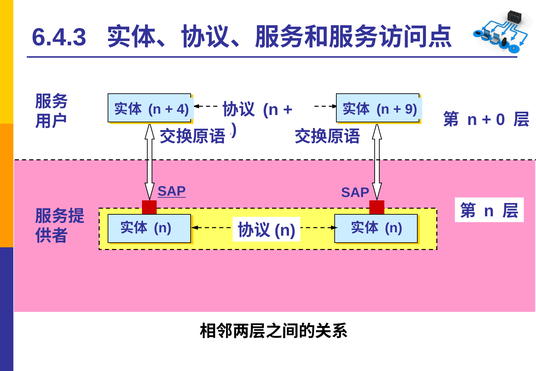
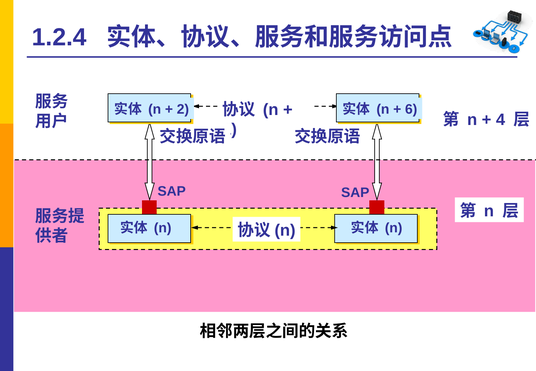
6.4.3: 6.4.3 -> 1.2.4
9: 9 -> 6
4: 4 -> 2
0: 0 -> 4
SAP at (172, 191) underline: present -> none
